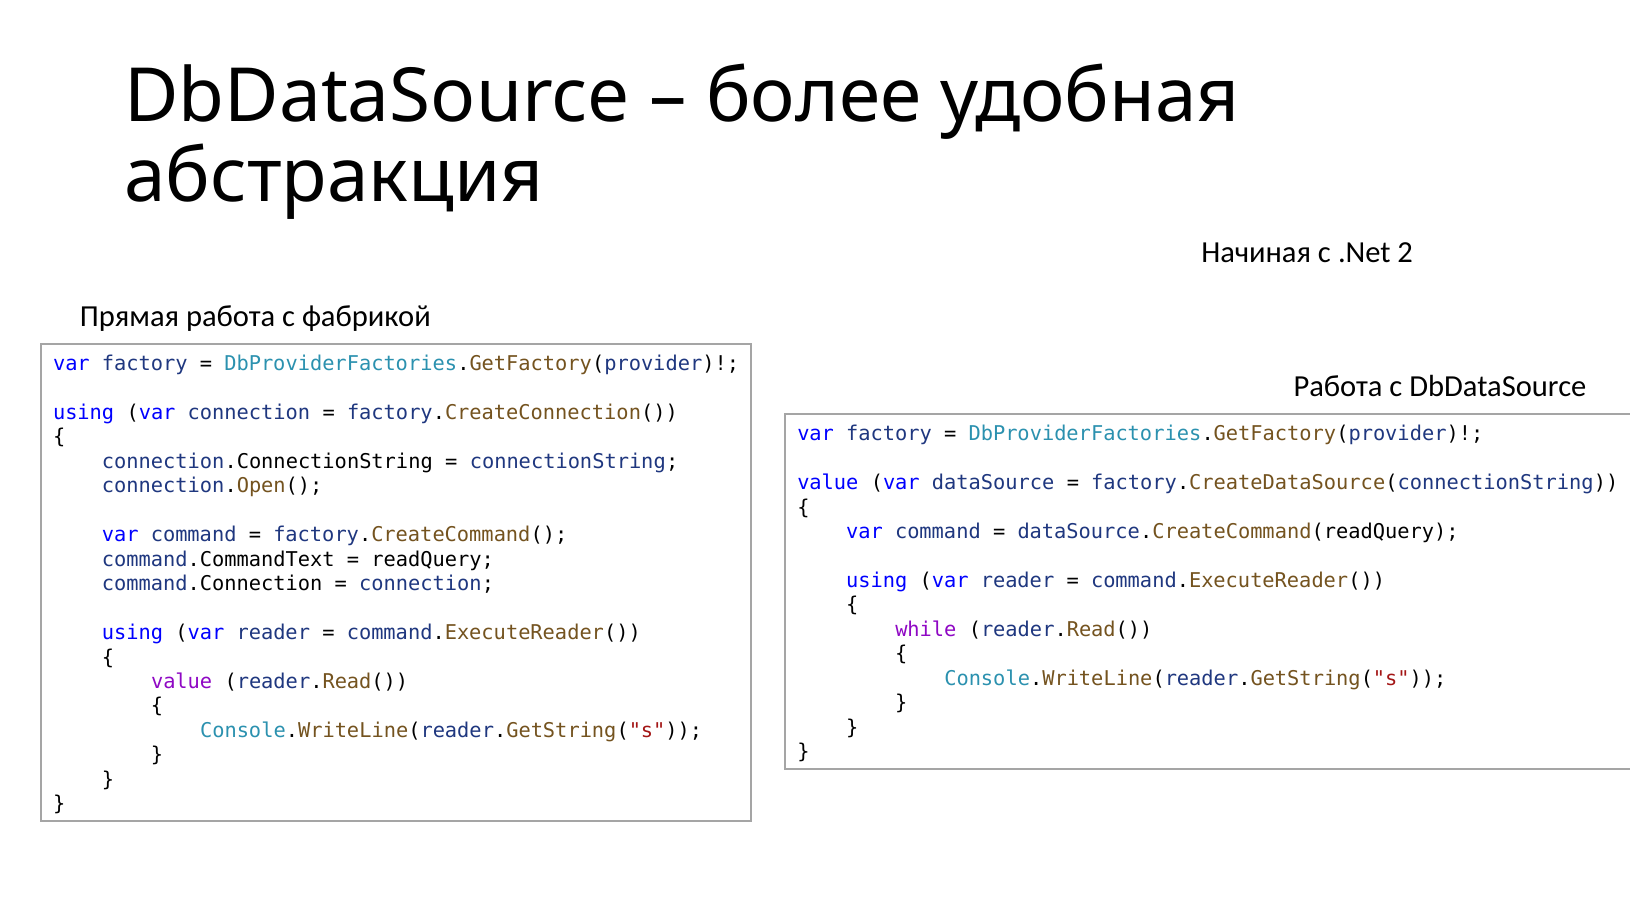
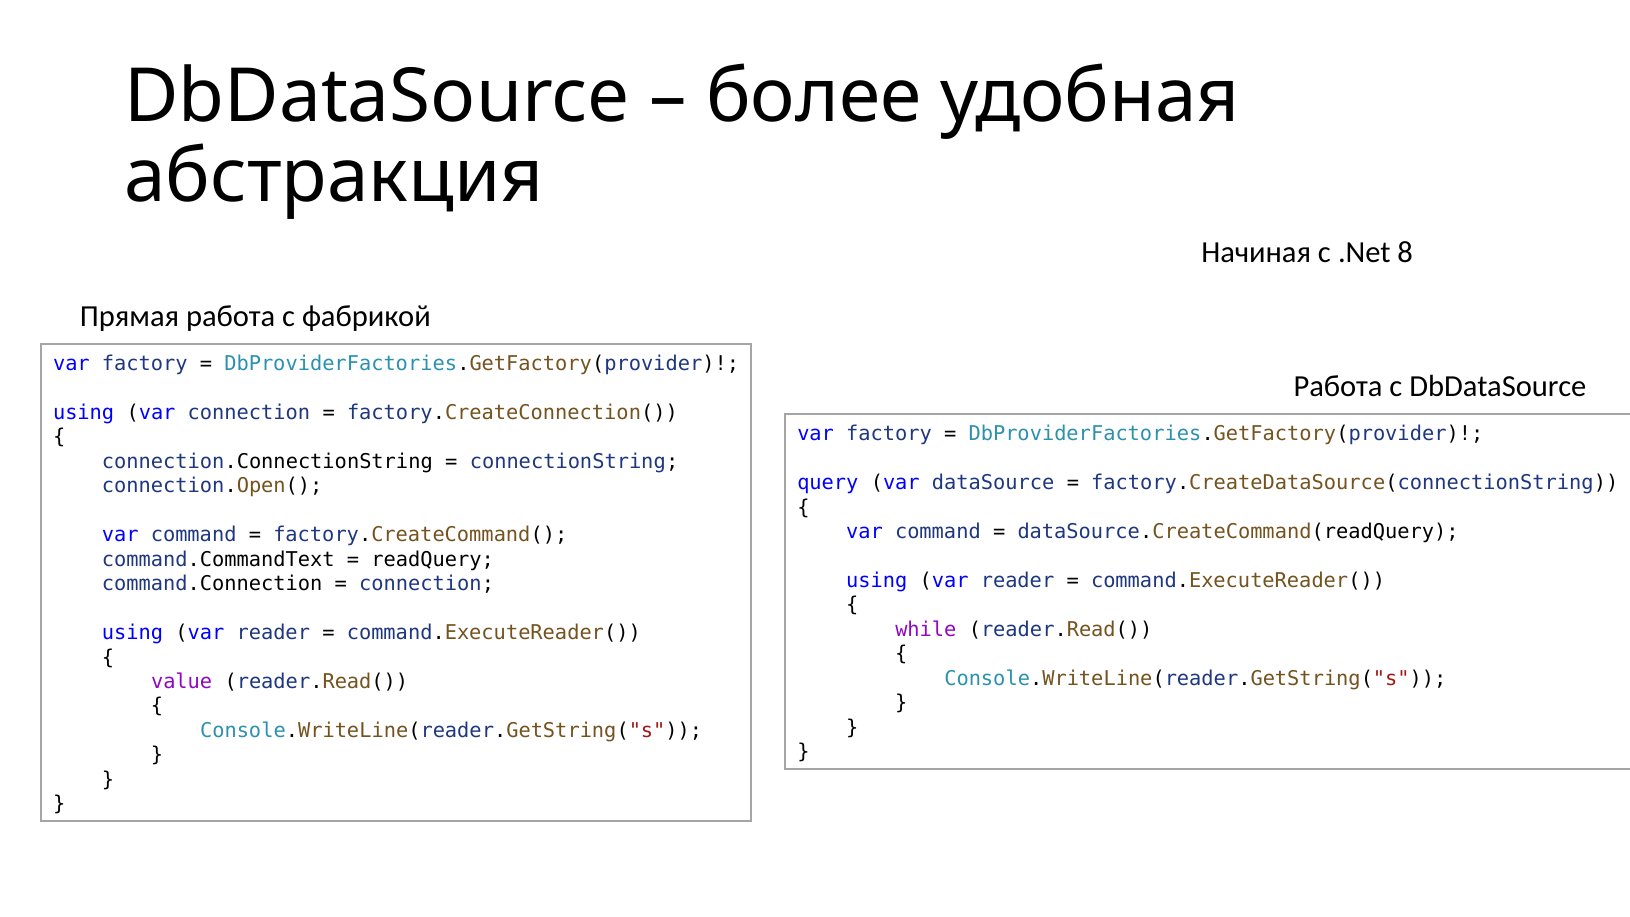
2: 2 -> 8
value at (828, 483): value -> query
